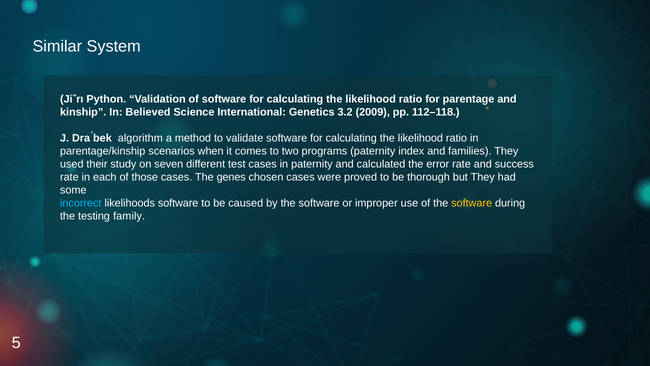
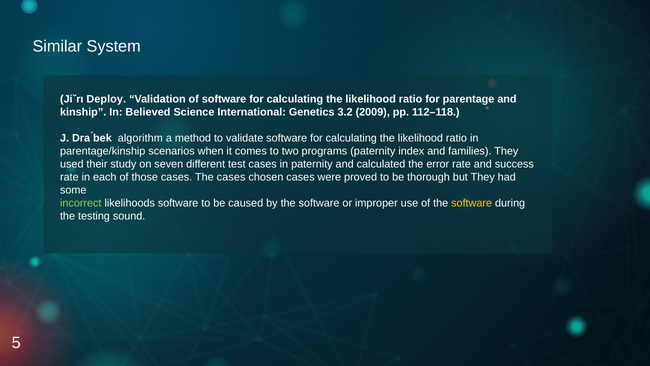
Python: Python -> Deploy
The genes: genes -> cases
incorrect colour: light blue -> light green
family: family -> sound
